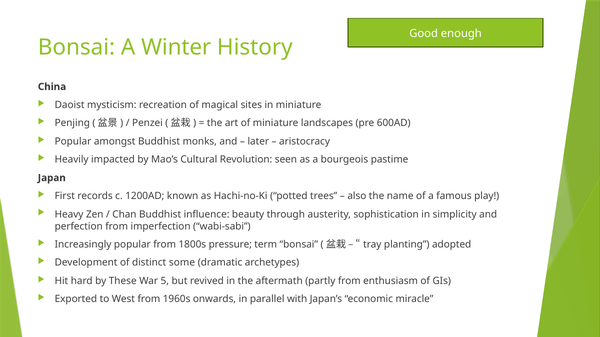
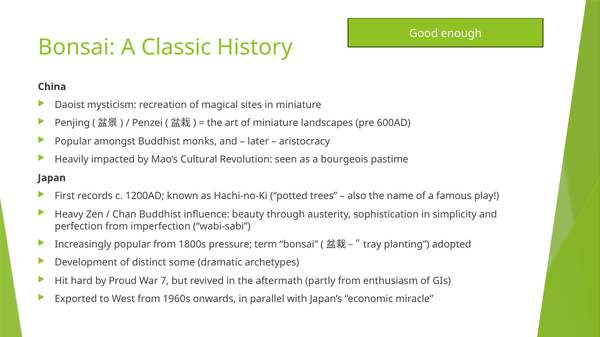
Winter: Winter -> Classic
These: These -> Proud
5: 5 -> 7
